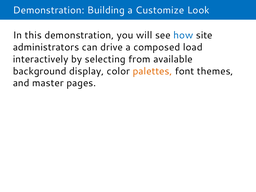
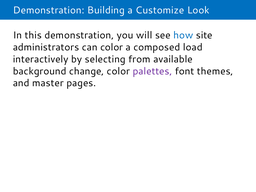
can drive: drive -> color
display: display -> change
palettes colour: orange -> purple
